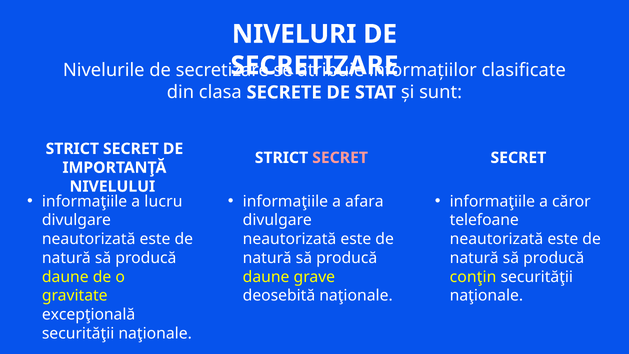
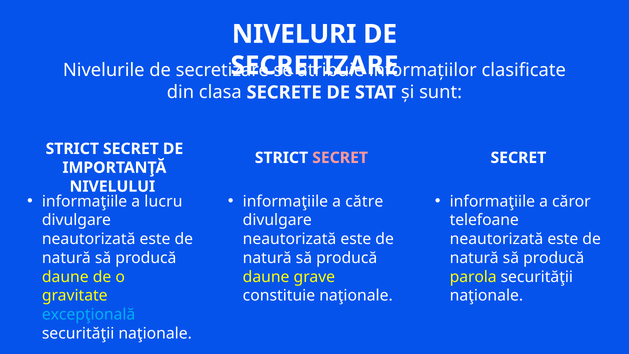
afara: afara -> către
conţin: conţin -> parola
deosebită: deosebită -> constituie
excepţională colour: white -> light blue
